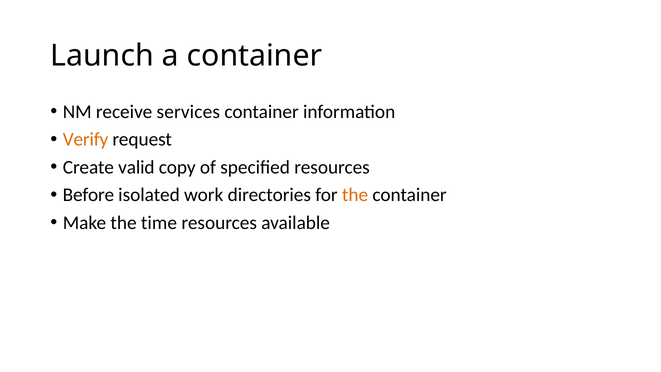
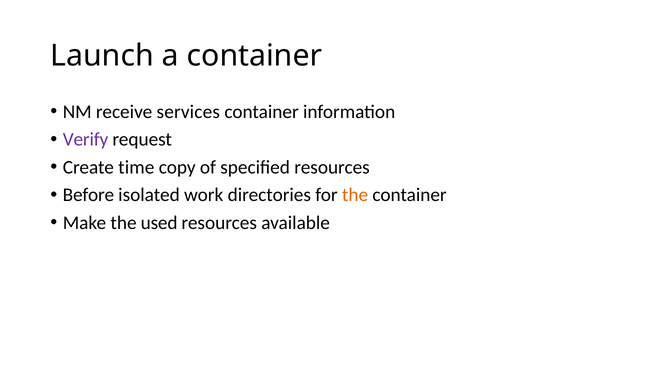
Verify colour: orange -> purple
valid: valid -> time
time: time -> used
